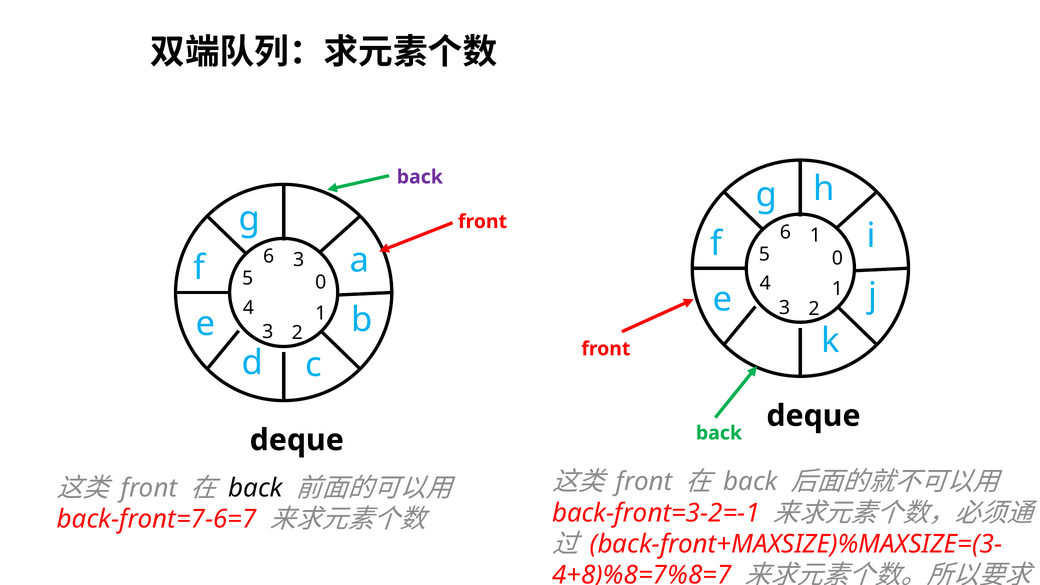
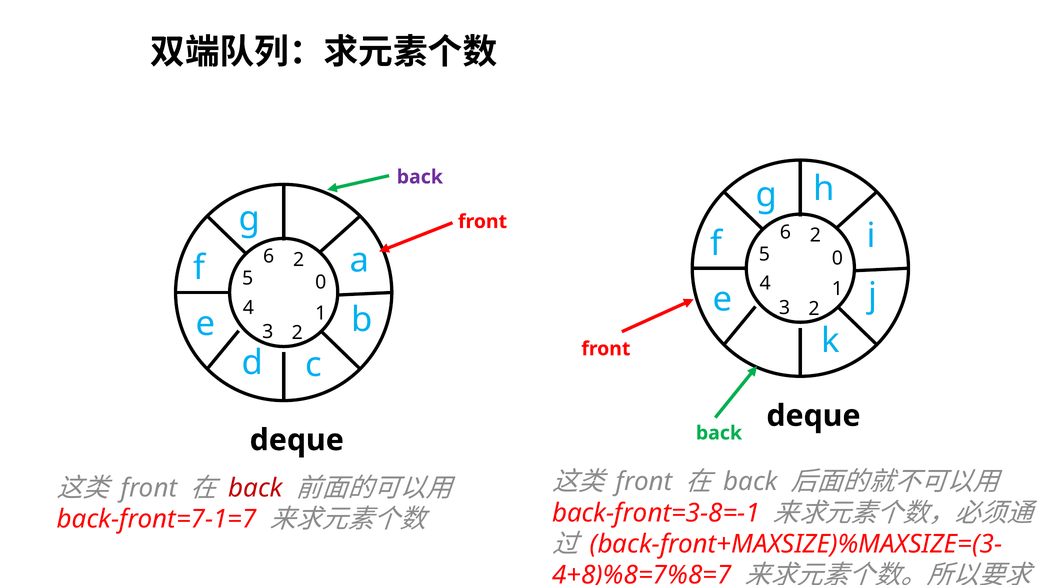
1 at (815, 235): 1 -> 2
3 at (299, 260): 3 -> 2
back at (255, 488) colour: black -> red
back-front=3-2=-1: back-front=3-2=-1 -> back-front=3-8=-1
back-front=7-6=7: back-front=7-6=7 -> back-front=7-1=7
